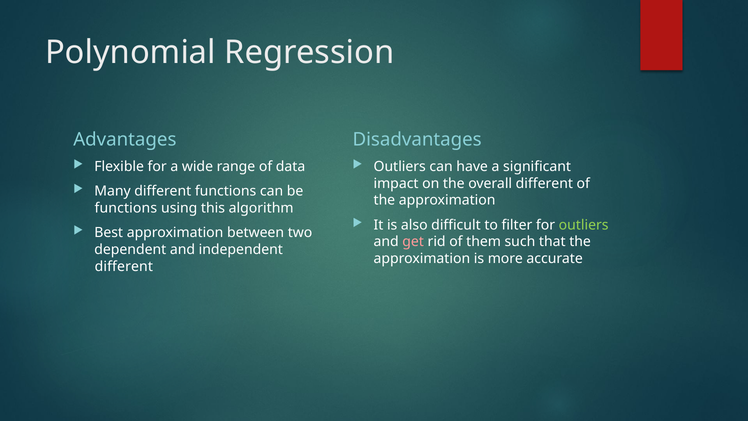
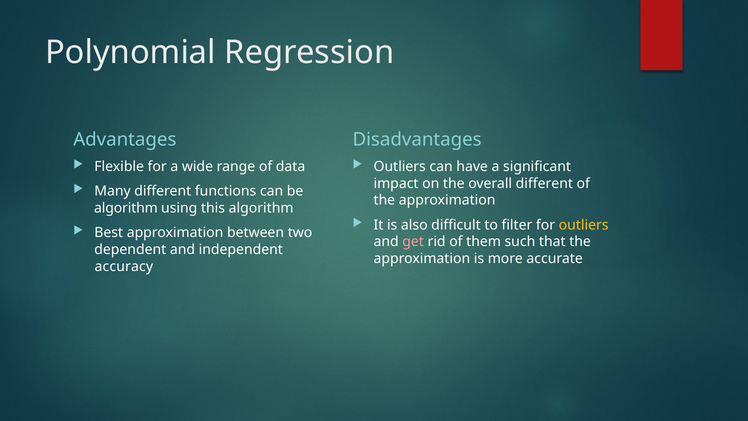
functions at (126, 208): functions -> algorithm
outliers at (584, 225) colour: light green -> yellow
different at (124, 266): different -> accuracy
